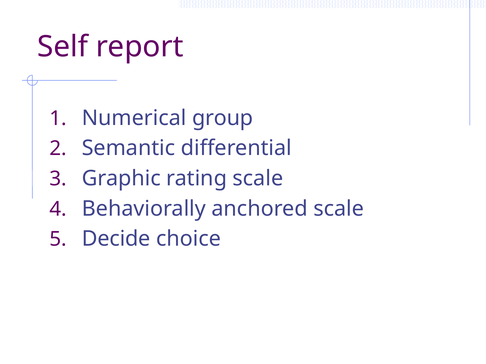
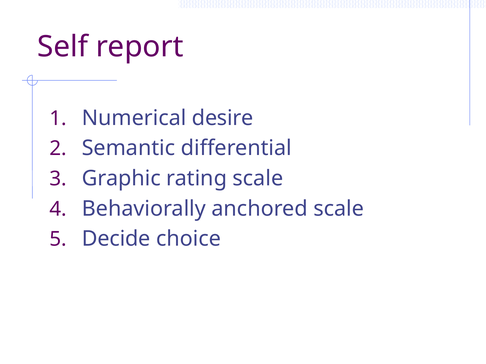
group: group -> desire
